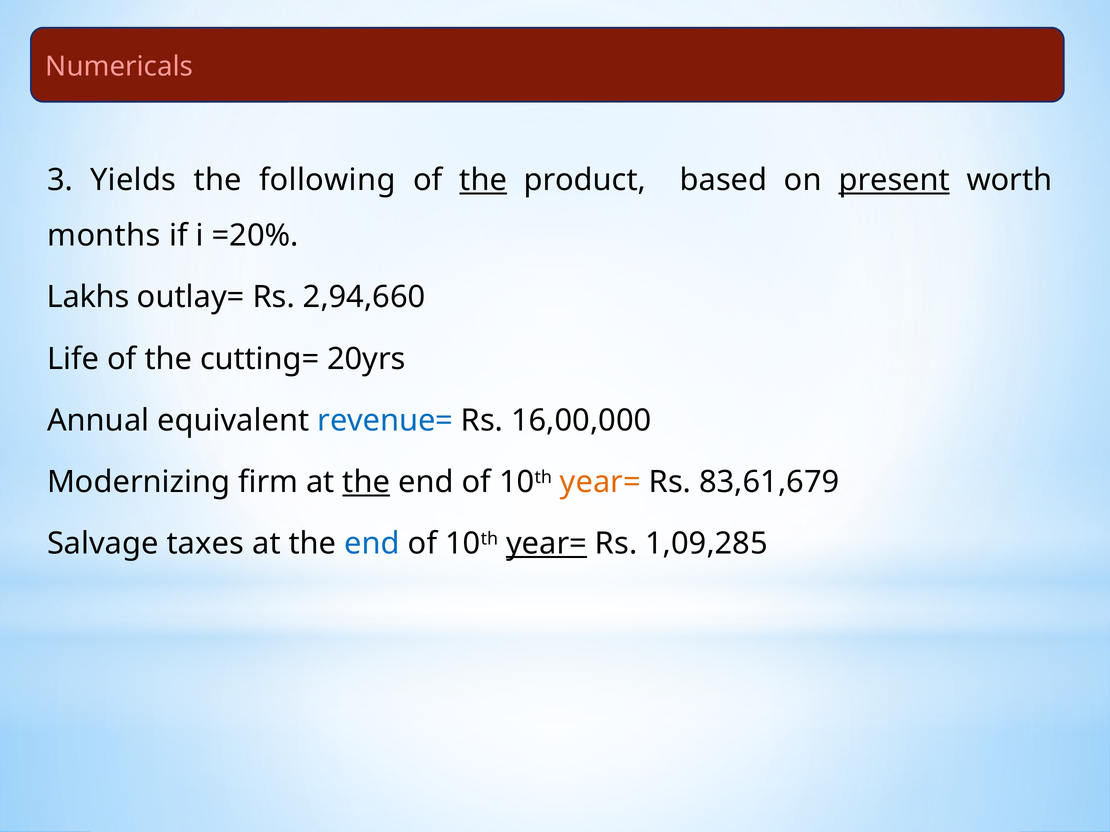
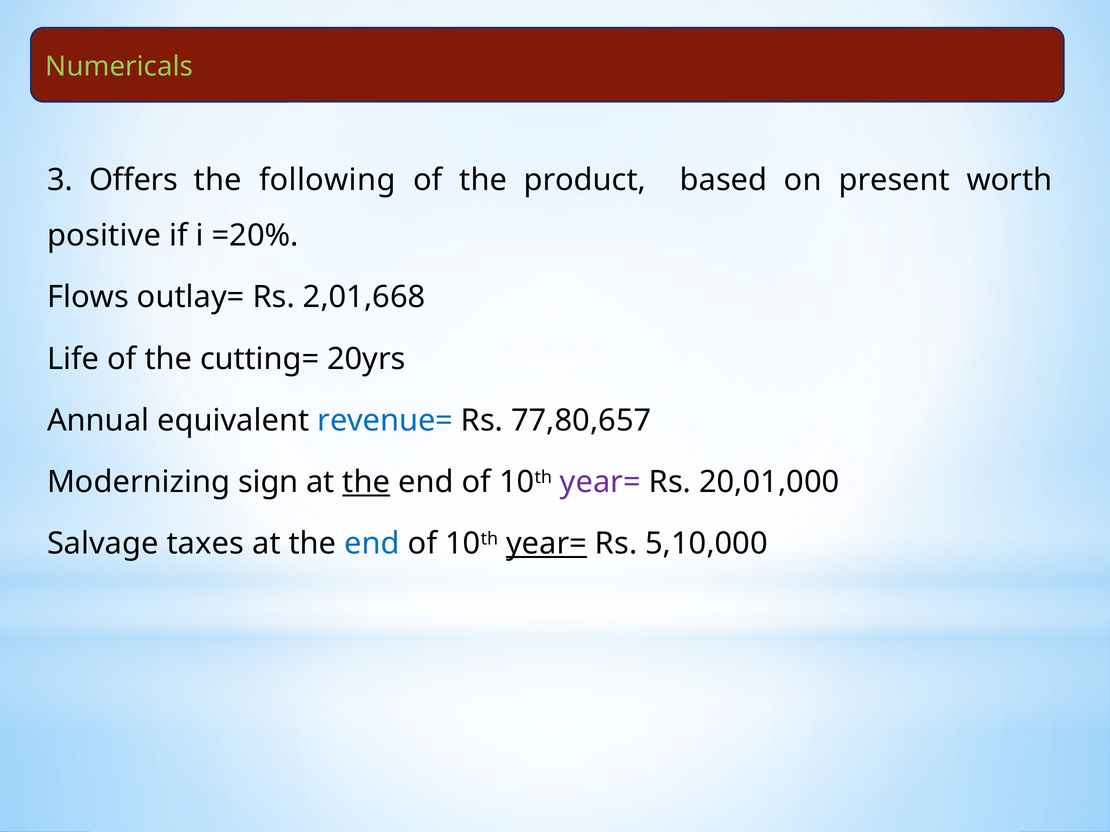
Numericals colour: pink -> light green
Yields: Yields -> Offers
the at (483, 180) underline: present -> none
present underline: present -> none
months: months -> positive
Lakhs: Lakhs -> Flows
2,94,660: 2,94,660 -> 2,01,668
16,00,000: 16,00,000 -> 77,80,657
firm: firm -> sign
year= at (600, 482) colour: orange -> purple
83,61,679: 83,61,679 -> 20,01,000
1,09,285: 1,09,285 -> 5,10,000
